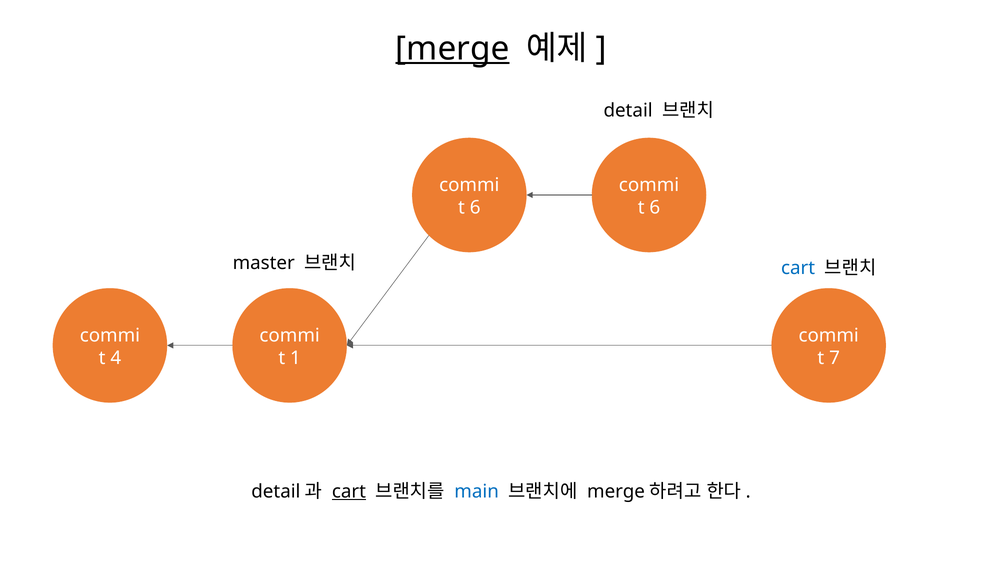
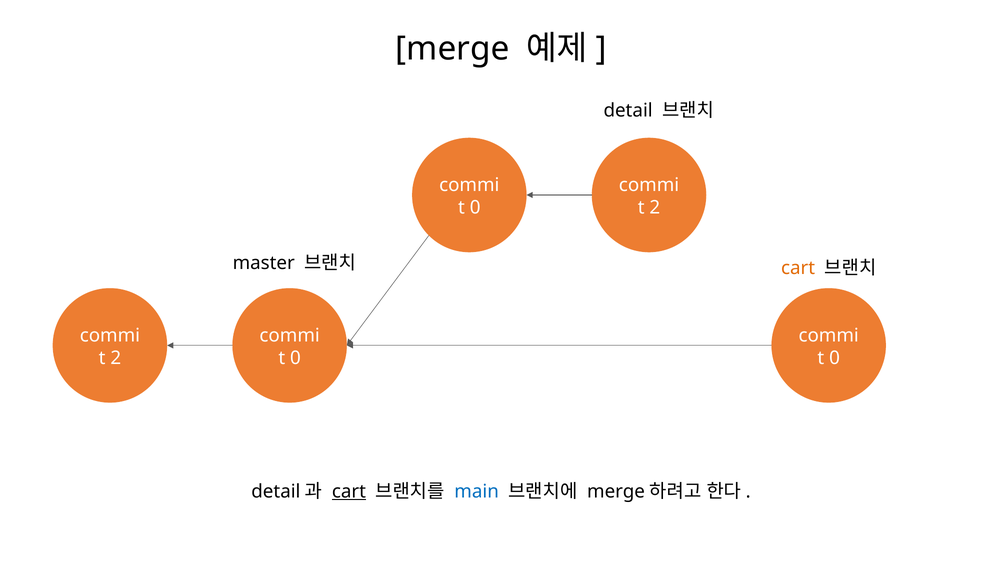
merge underline: present -> none
6 at (475, 207): 6 -> 0
6 at (655, 207): 6 -> 2
cart at (798, 268) colour: blue -> orange
4 at (116, 358): 4 -> 2
1 at (295, 358): 1 -> 0
7 at (835, 358): 7 -> 0
